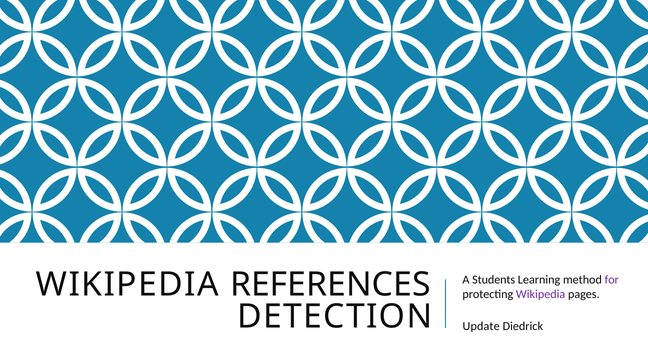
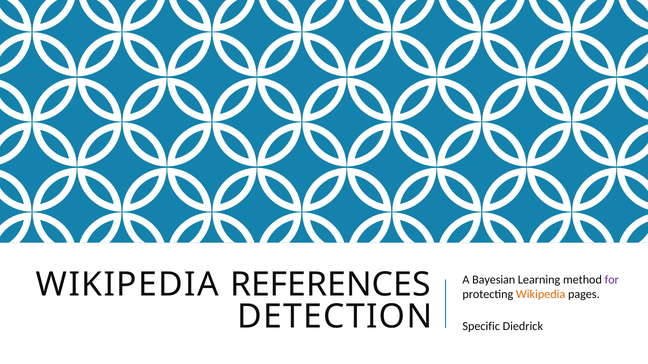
Students: Students -> Bayesian
Wikipedia at (541, 295) colour: purple -> orange
Update: Update -> Specific
